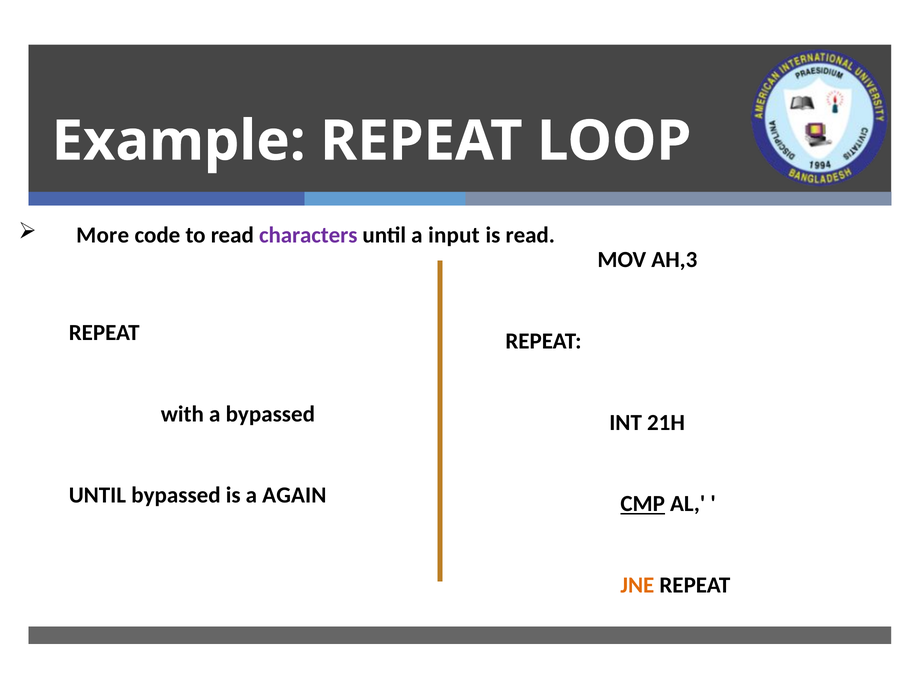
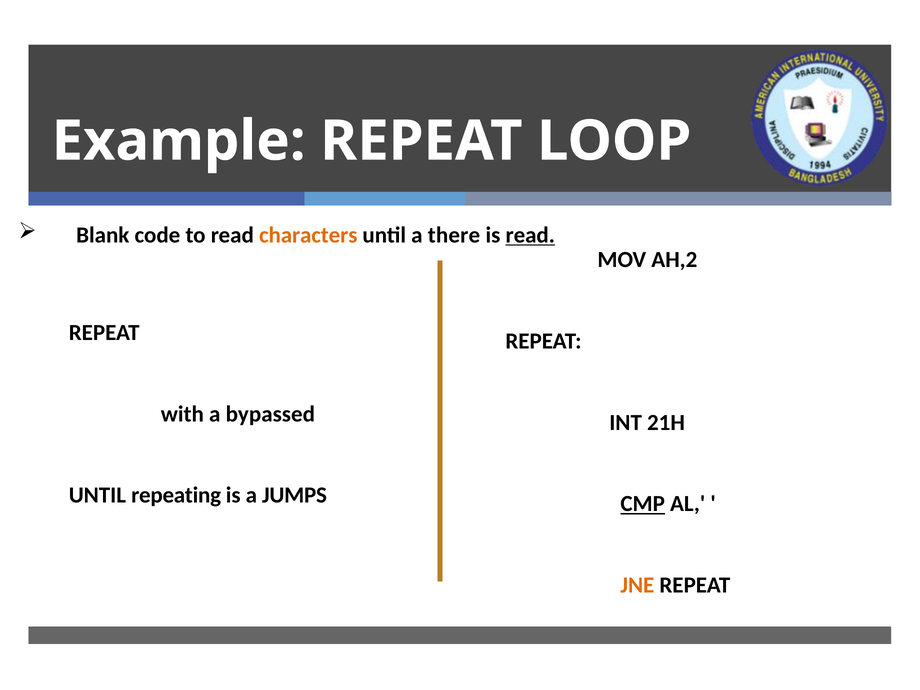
More: More -> Blank
characters colour: purple -> orange
input: input -> there
read at (530, 235) underline: none -> present
AH,3: AH,3 -> AH,2
UNTIL bypassed: bypassed -> repeating
AGAIN: AGAIN -> JUMPS
